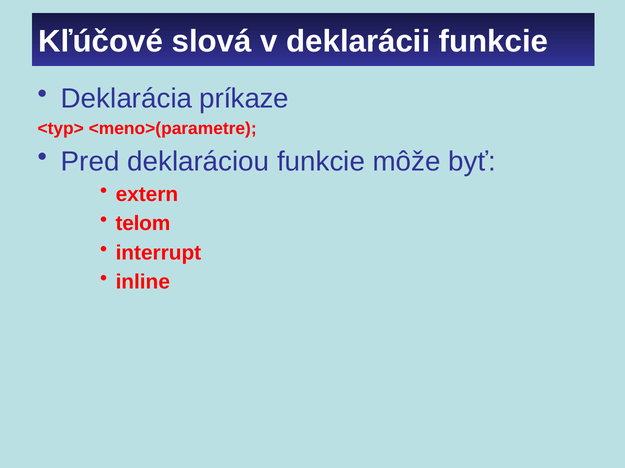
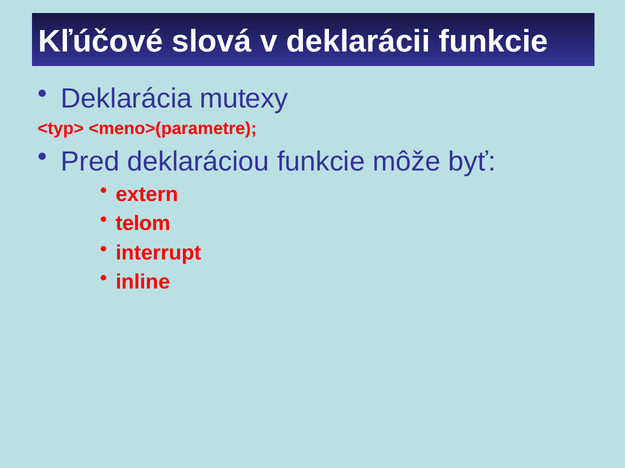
príkaze: príkaze -> mutexy
